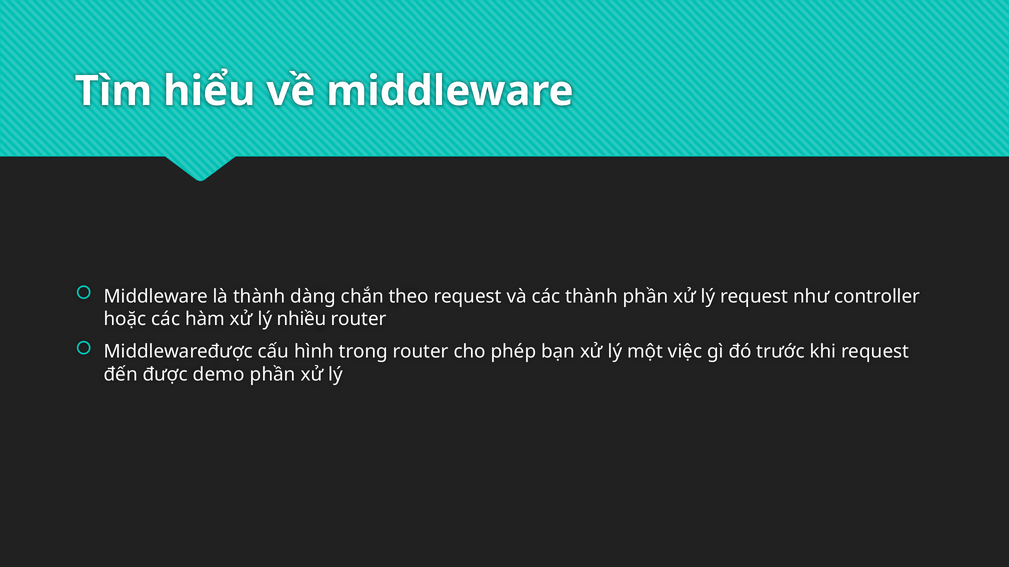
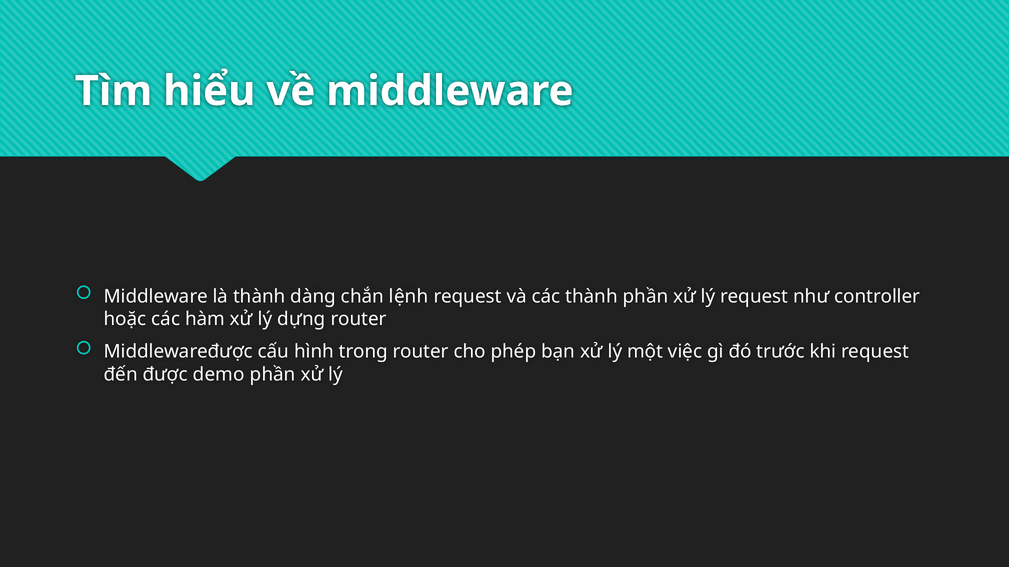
theo: theo -> lệnh
nhiều: nhiều -> dựng
